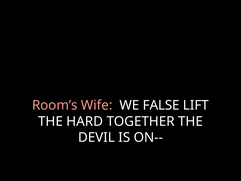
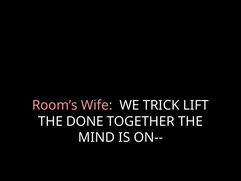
FALSE: FALSE -> TRICK
HARD: HARD -> DONE
DEVIL: DEVIL -> MIND
